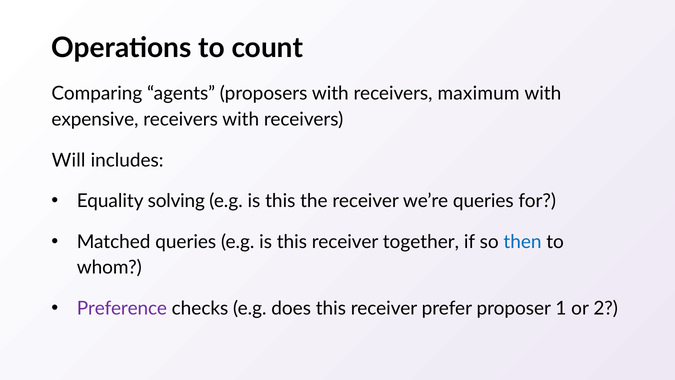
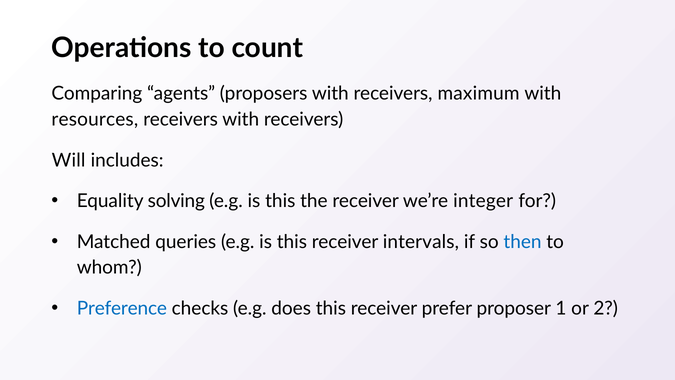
expensive: expensive -> resources
we’re queries: queries -> integer
together: together -> intervals
Preference colour: purple -> blue
